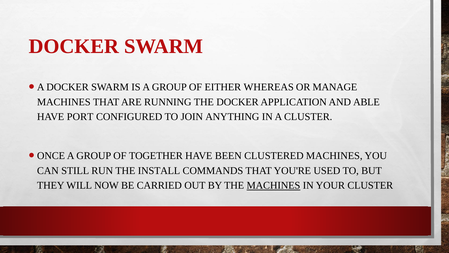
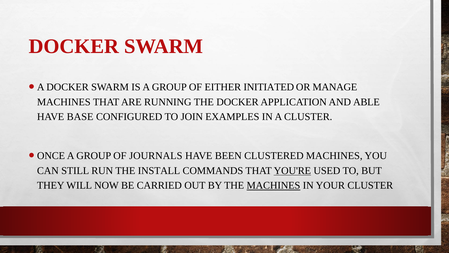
WHEREAS: WHEREAS -> INITIATED
PORT: PORT -> BASE
ANYTHING: ANYTHING -> EXAMPLES
TOGETHER: TOGETHER -> JOURNALS
YOU'RE underline: none -> present
